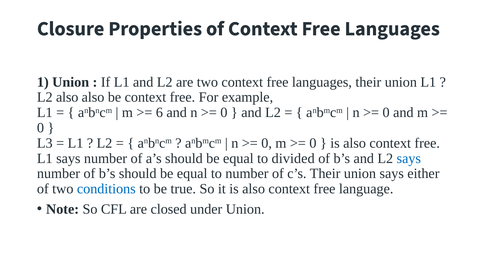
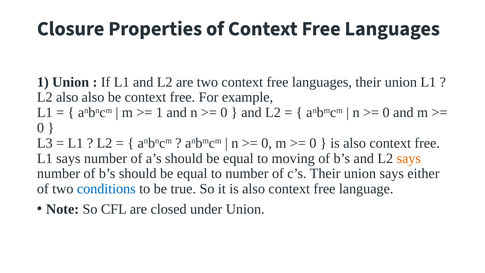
6 at (159, 112): 6 -> 1
divided: divided -> moving
says at (409, 158) colour: blue -> orange
